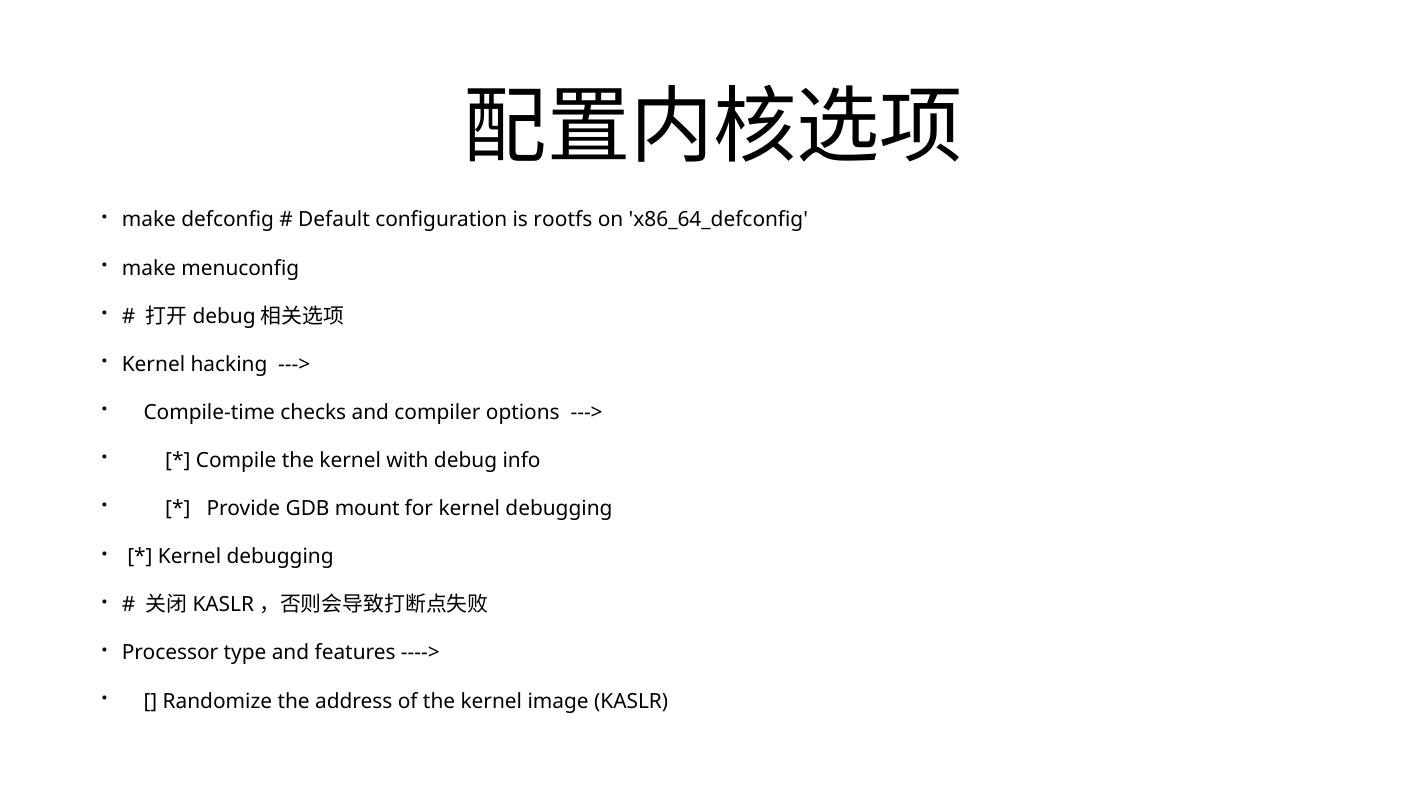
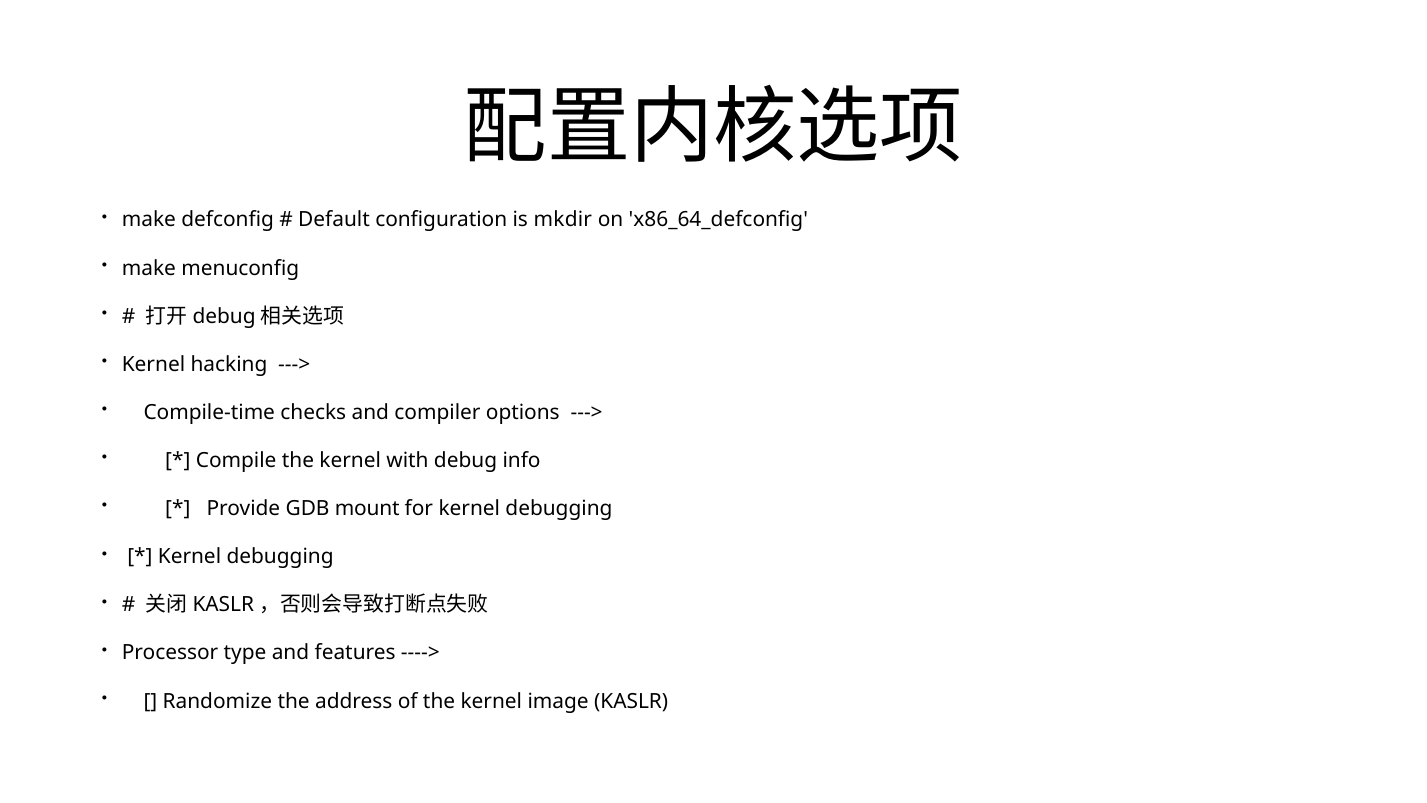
rootfs: rootfs -> mkdir
